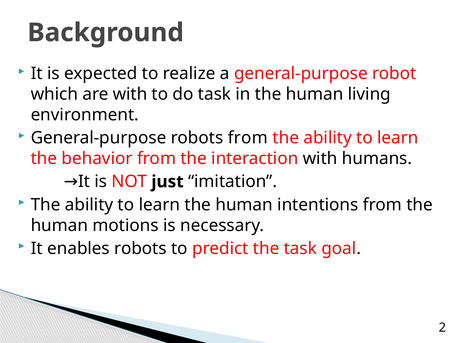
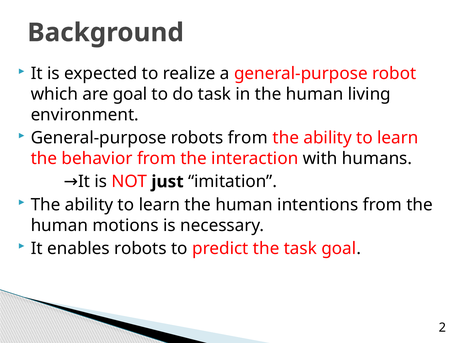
are with: with -> goal
